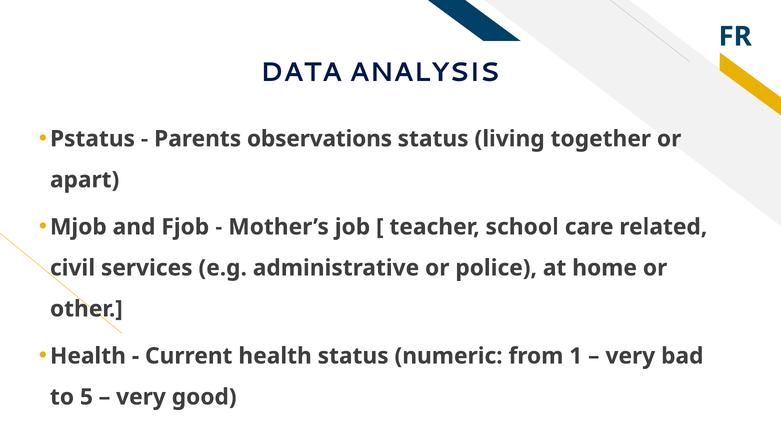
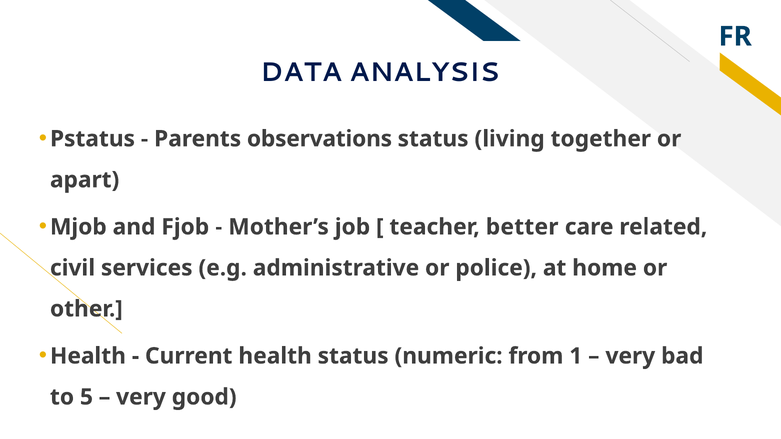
school: school -> better
